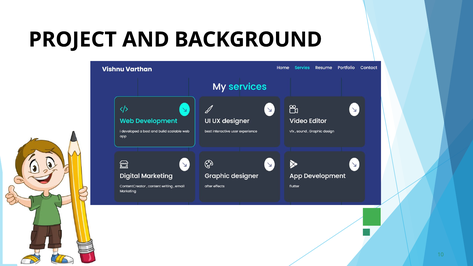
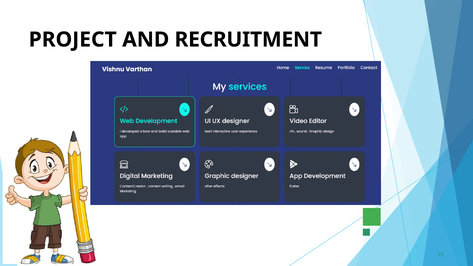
BACKGROUND: BACKGROUND -> RECRUITMENT
